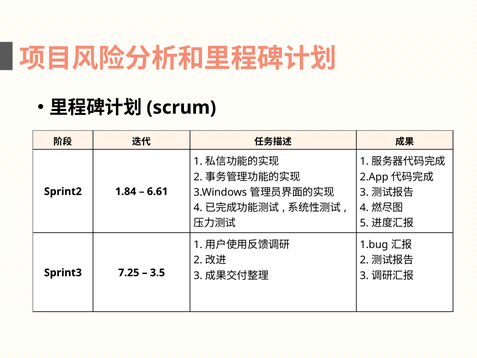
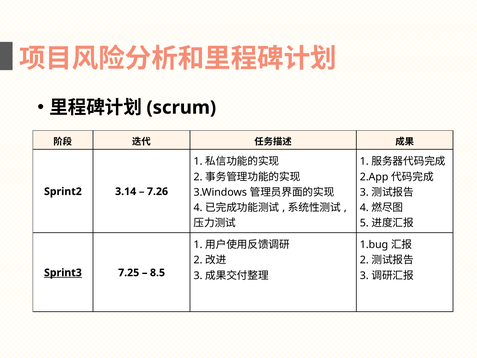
1.84: 1.84 -> 3.14
6.61: 6.61 -> 7.26
Sprint3 underline: none -> present
3.5: 3.5 -> 8.5
